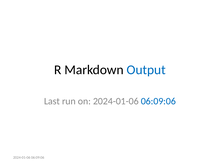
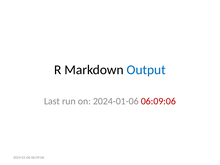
06:09:06 at (158, 101) colour: blue -> red
